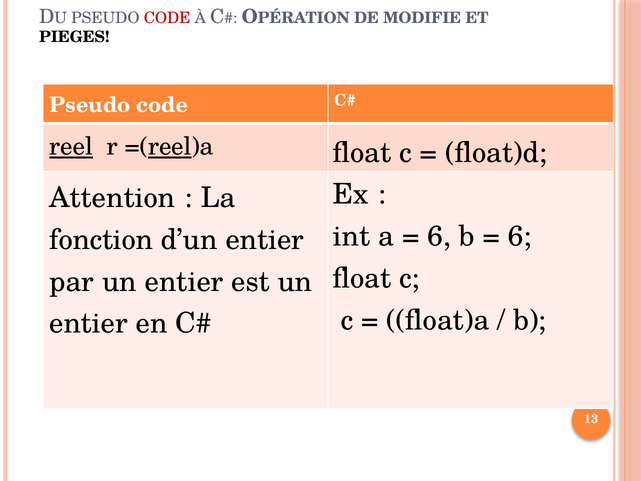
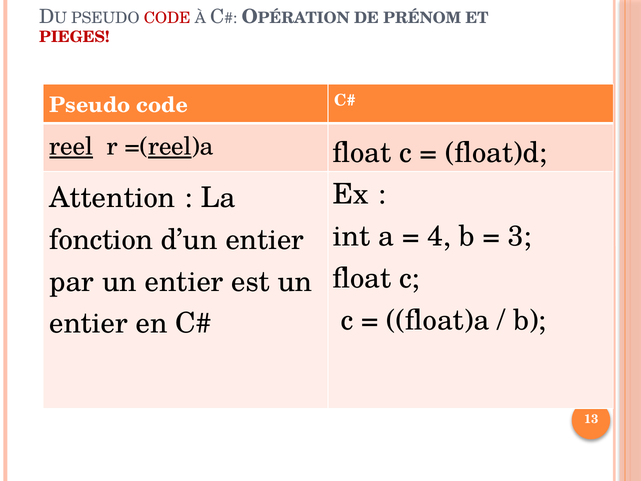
MODIFIE: MODIFIE -> PRÉNOM
PIEGES colour: black -> red
6 at (439, 236): 6 -> 4
6 at (520, 236): 6 -> 3
